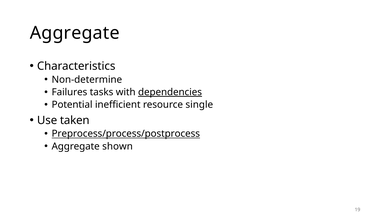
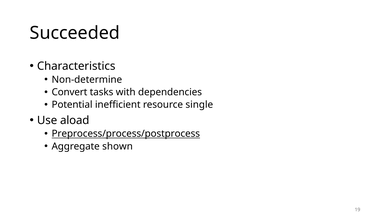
Aggregate at (75, 33): Aggregate -> Succeeded
Failures: Failures -> Convert
dependencies underline: present -> none
taken: taken -> aload
